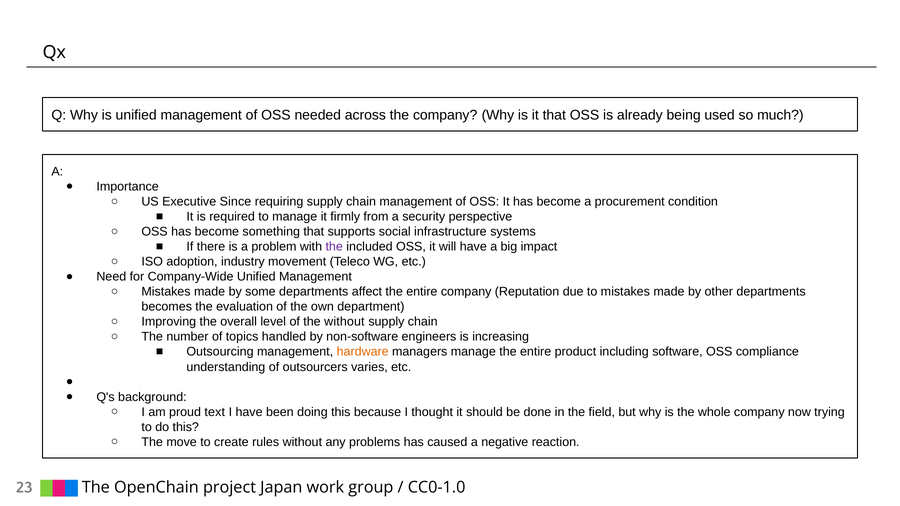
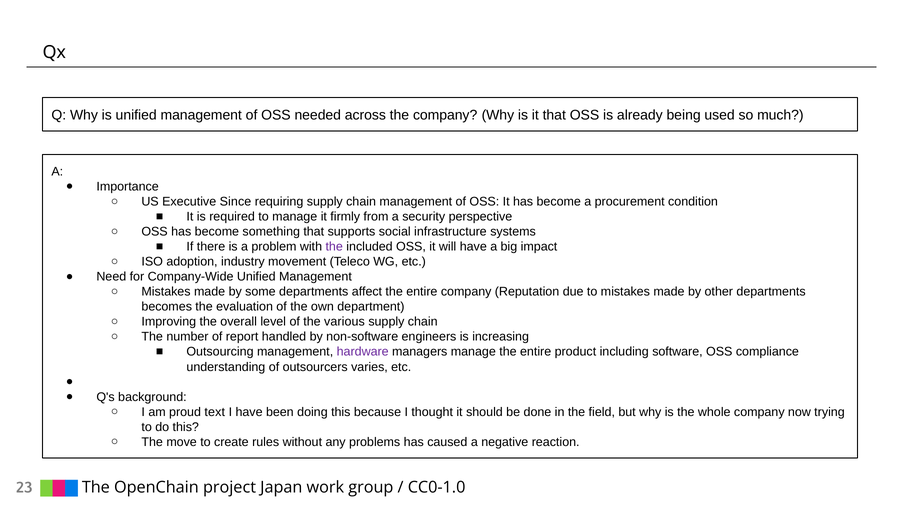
the without: without -> various
topics: topics -> report
hardware colour: orange -> purple
